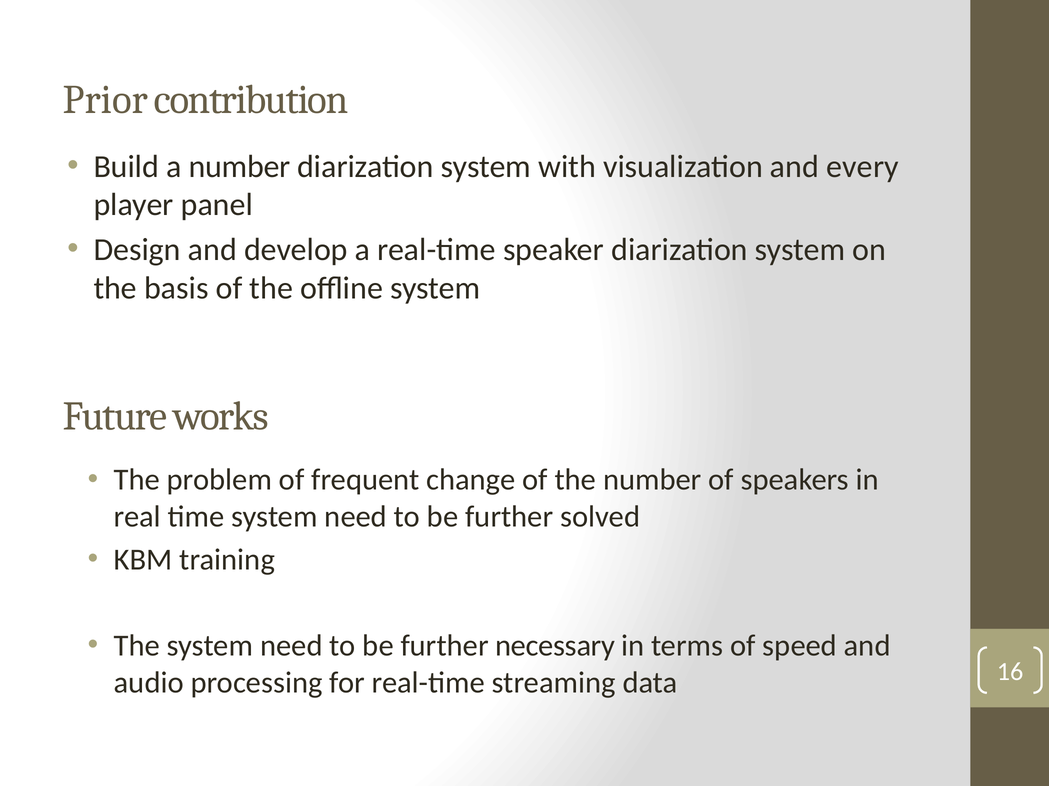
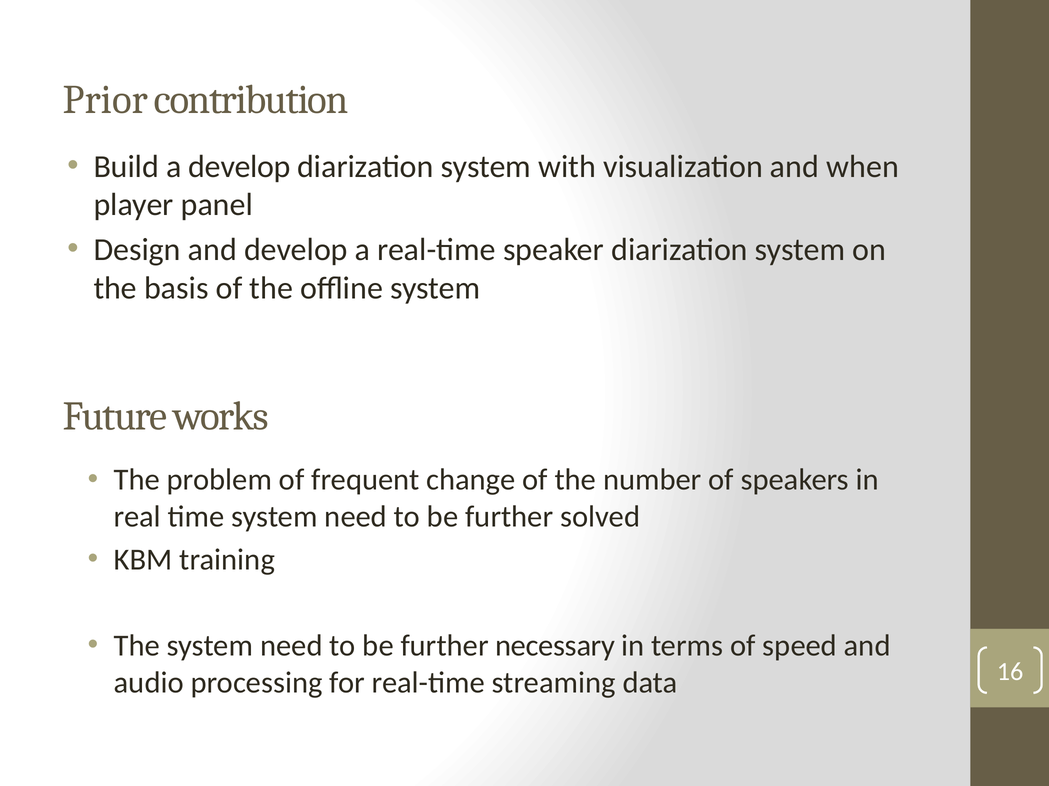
a number: number -> develop
every: every -> when
